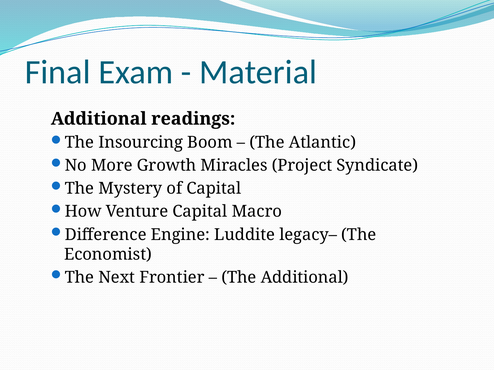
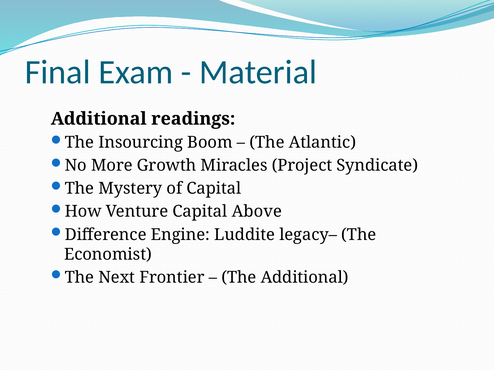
Macro: Macro -> Above
